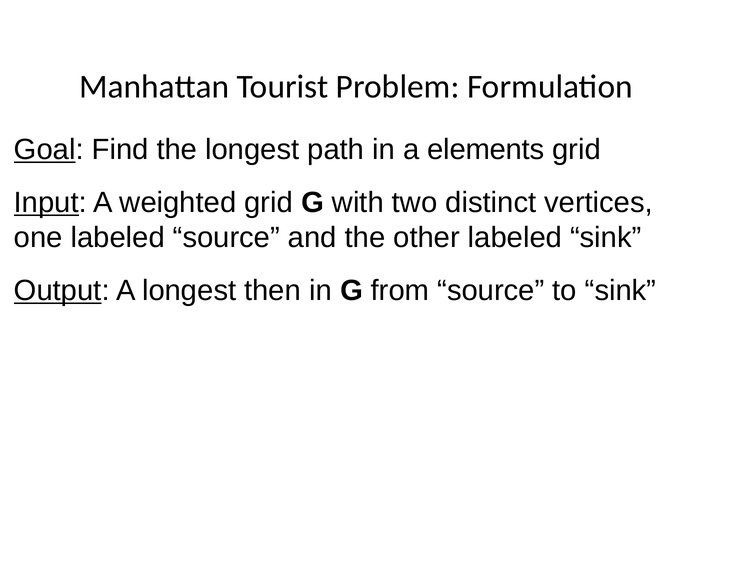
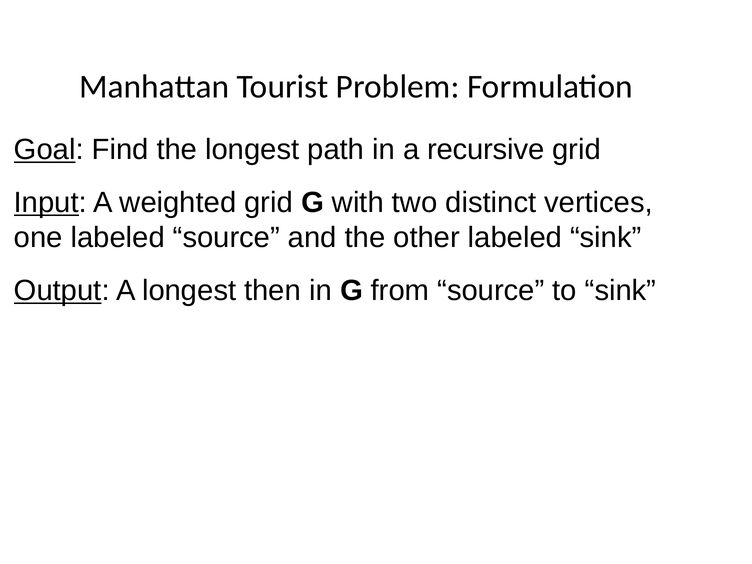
elements: elements -> recursive
